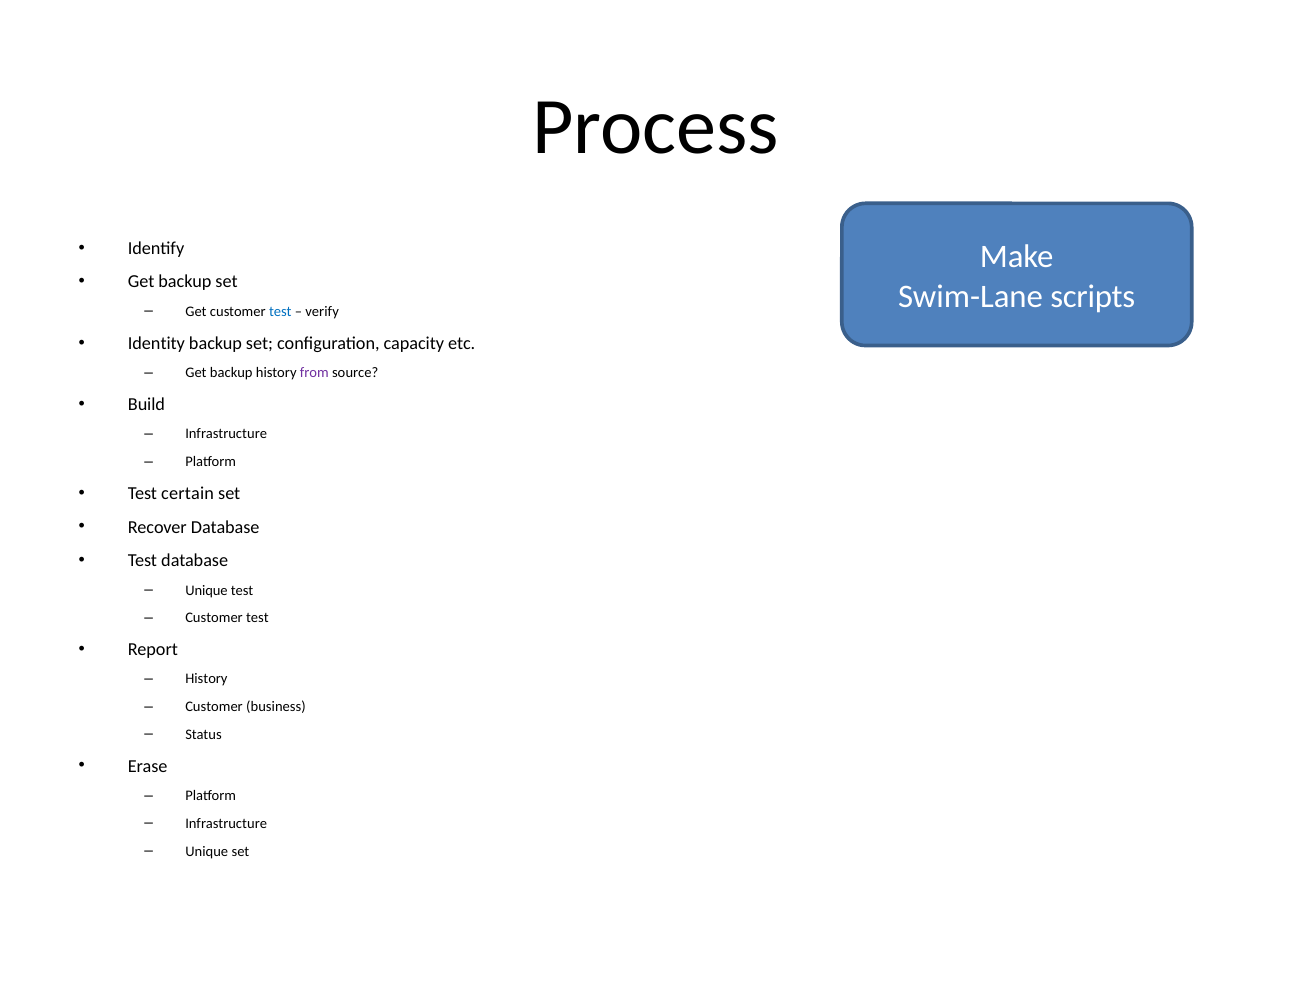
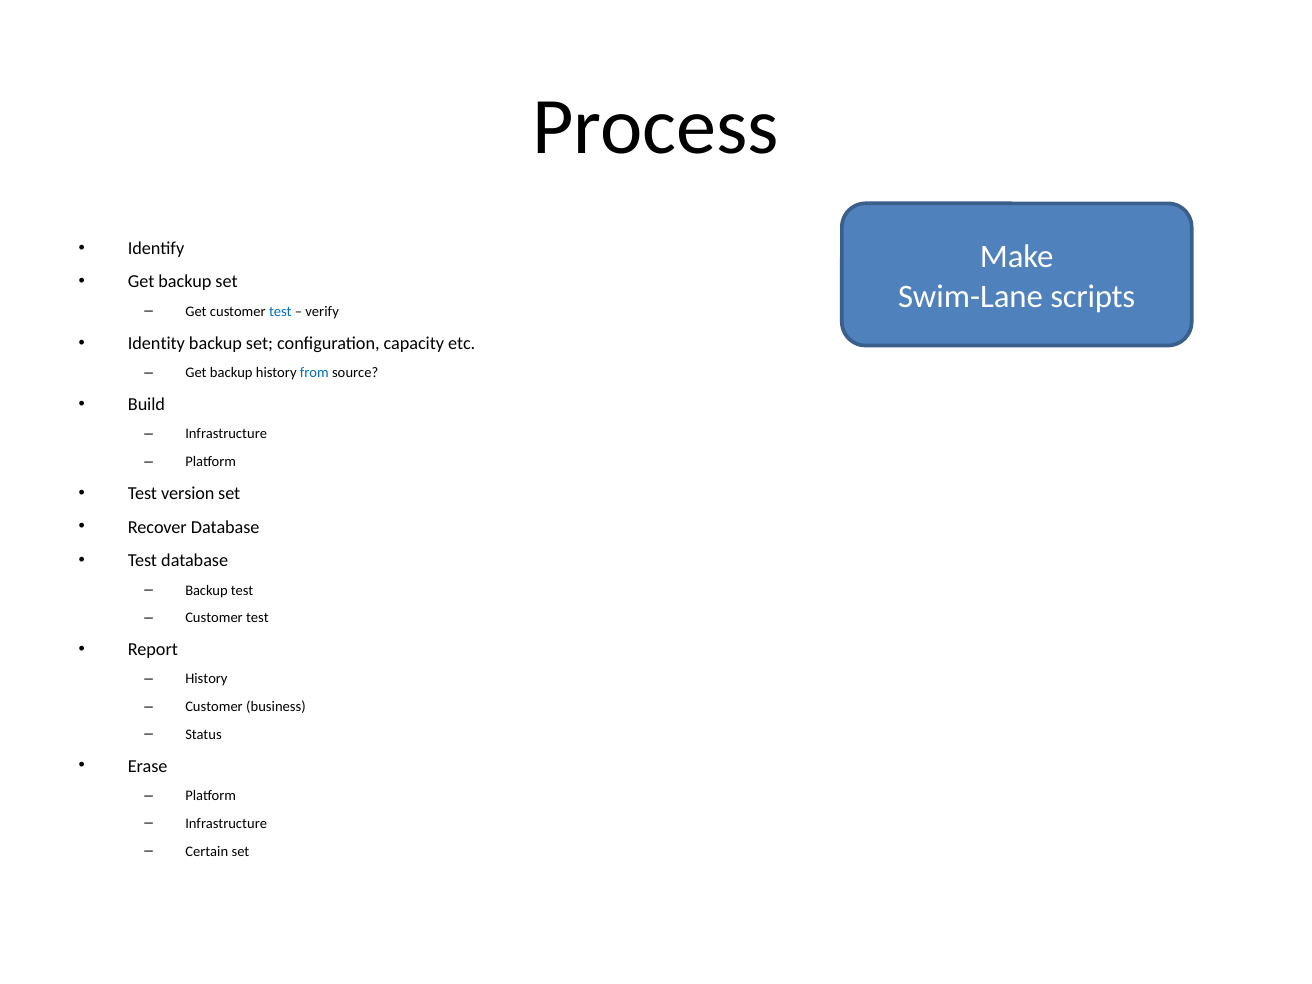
from colour: purple -> blue
certain: certain -> version
Unique at (206, 590): Unique -> Backup
Unique at (207, 851): Unique -> Certain
